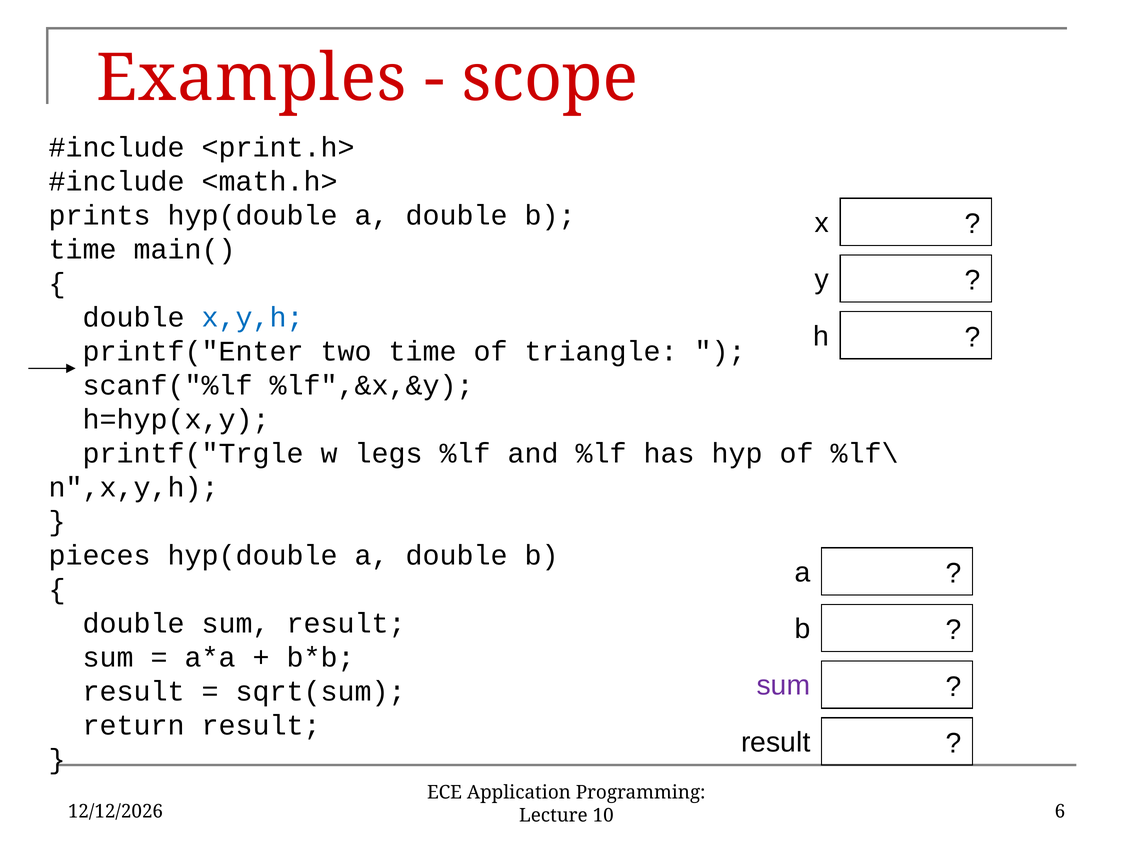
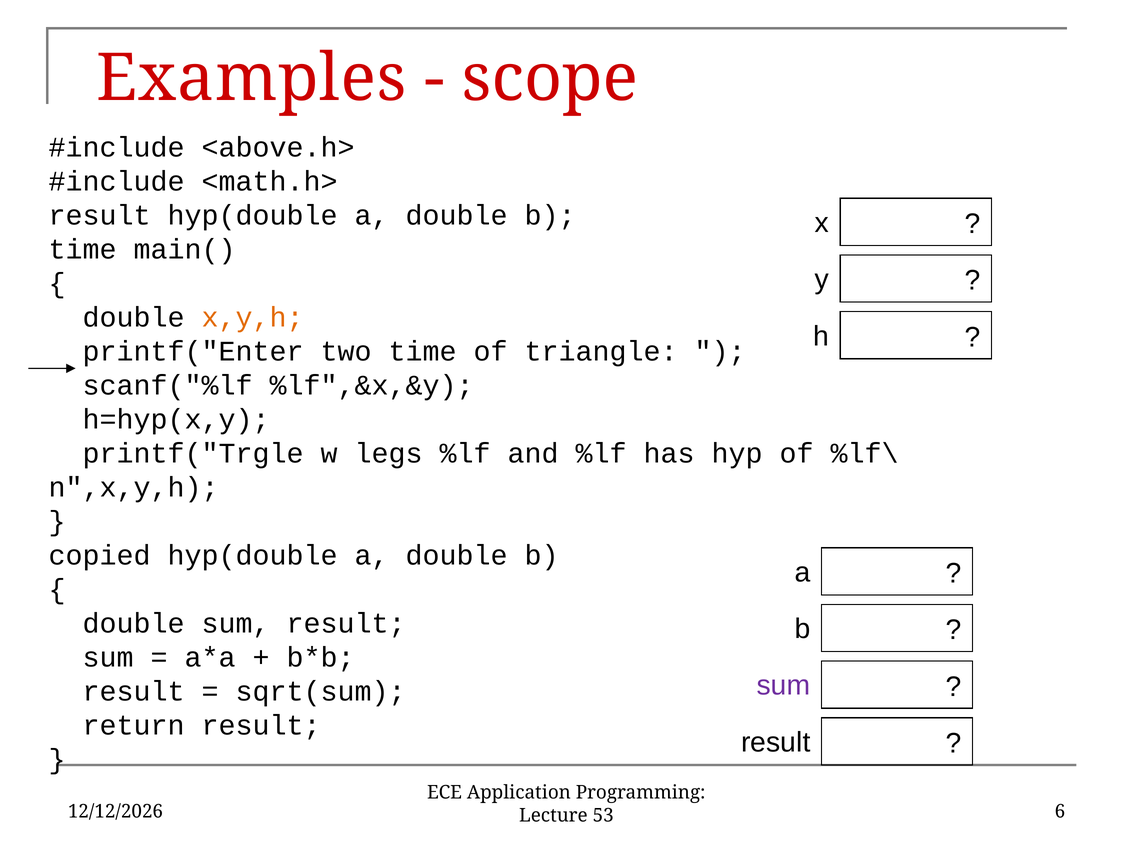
<print.h>: <print.h> -> <above.h>
prints at (100, 215): prints -> result
x,y,h colour: blue -> orange
pieces: pieces -> copied
10: 10 -> 53
